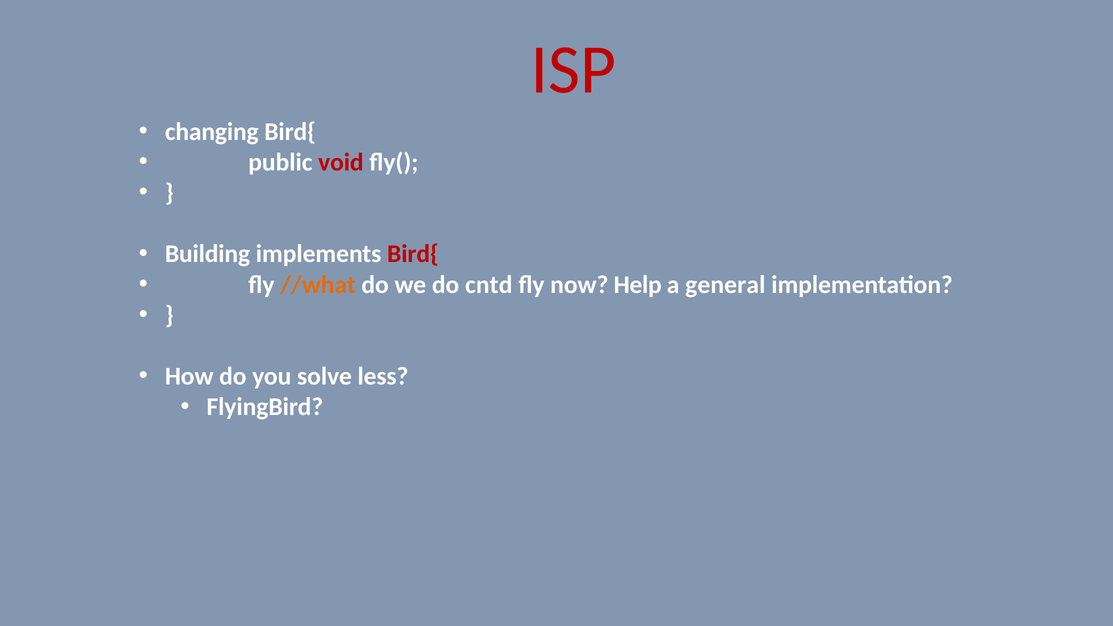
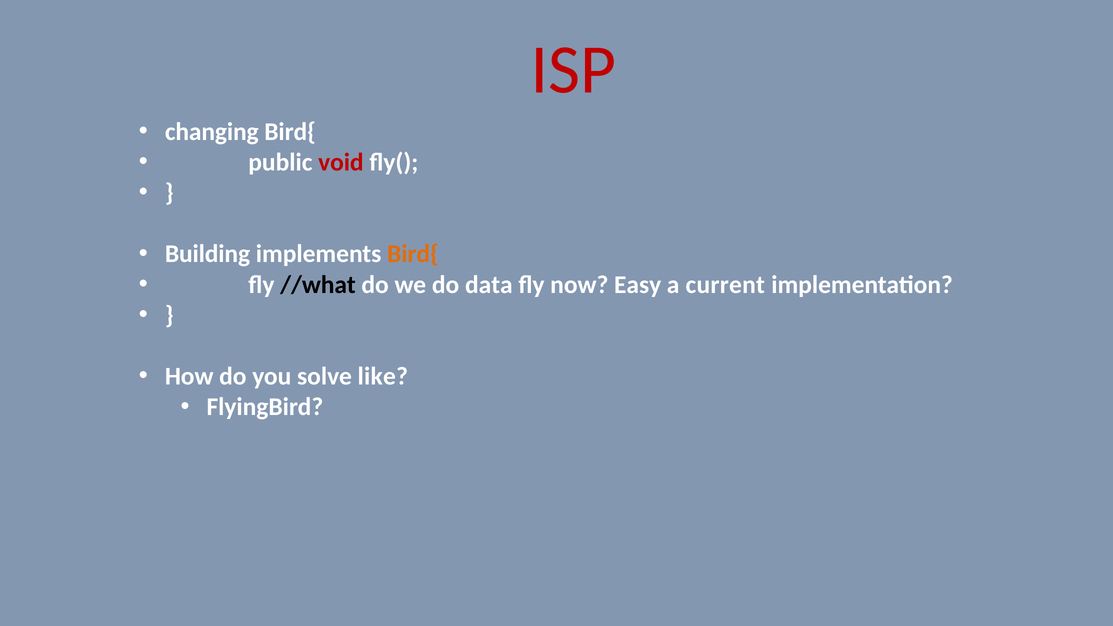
Bird{ at (413, 254) colour: red -> orange
//what colour: orange -> black
cntd: cntd -> data
Help: Help -> Easy
general: general -> current
less: less -> like
